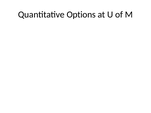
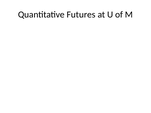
Options: Options -> Futures
